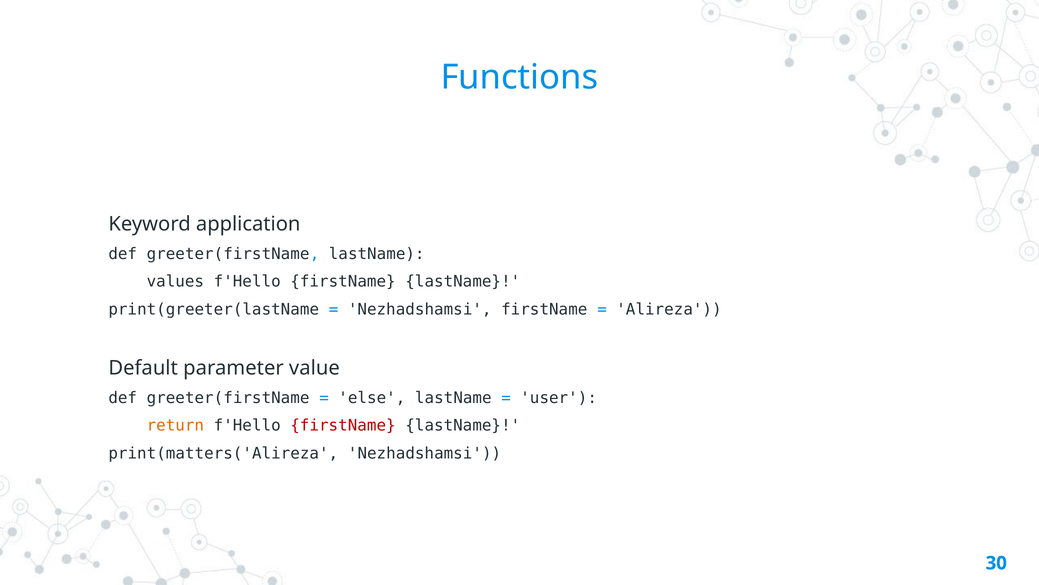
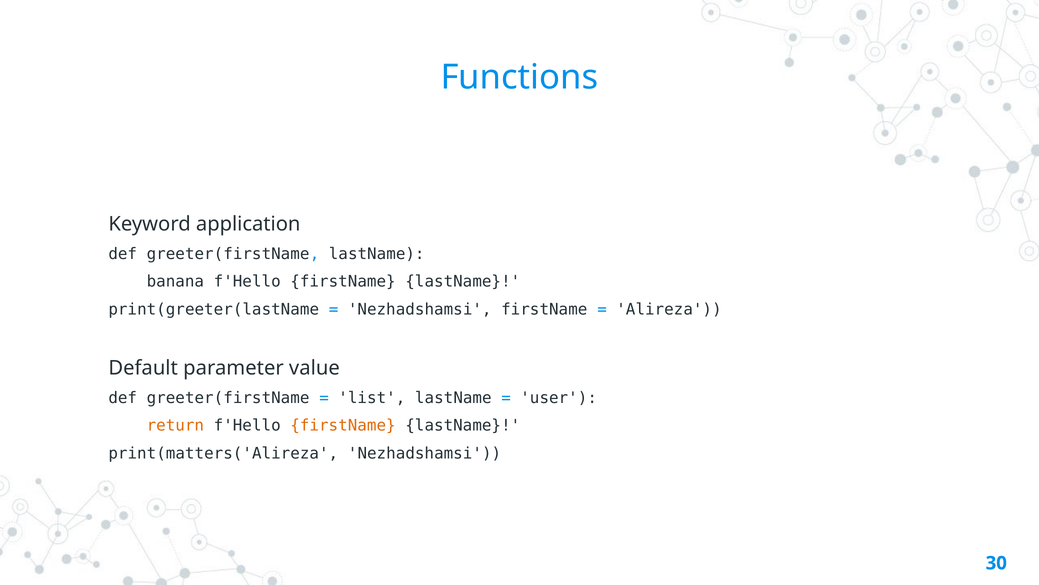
values: values -> banana
else: else -> list
firstName at (343, 425) colour: red -> orange
